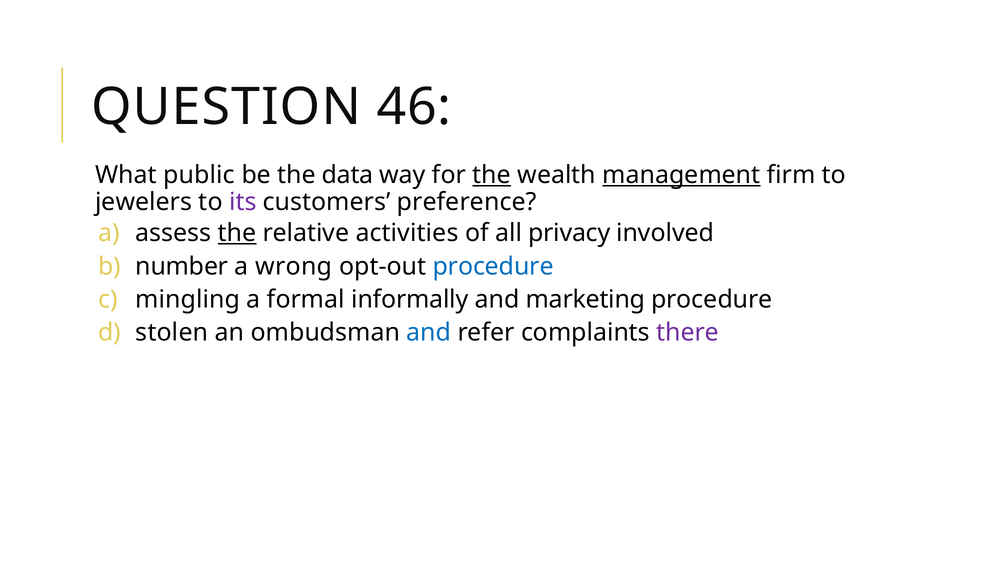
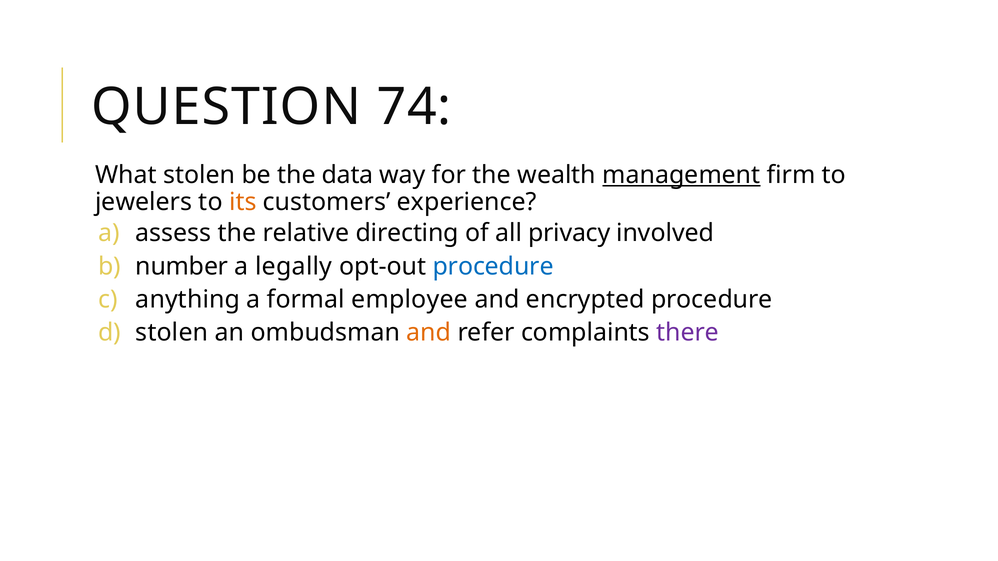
46: 46 -> 74
What public: public -> stolen
the at (492, 175) underline: present -> none
its colour: purple -> orange
preference: preference -> experience
the at (237, 233) underline: present -> none
activities: activities -> directing
wrong: wrong -> legally
mingling: mingling -> anything
informally: informally -> employee
marketing: marketing -> encrypted
and at (429, 333) colour: blue -> orange
